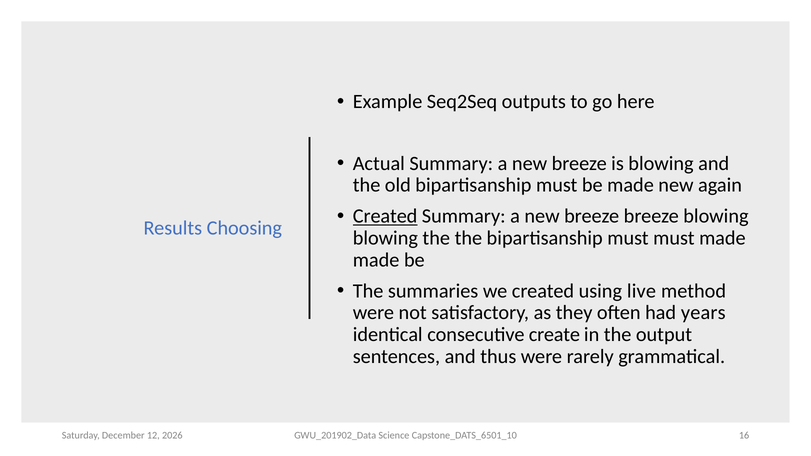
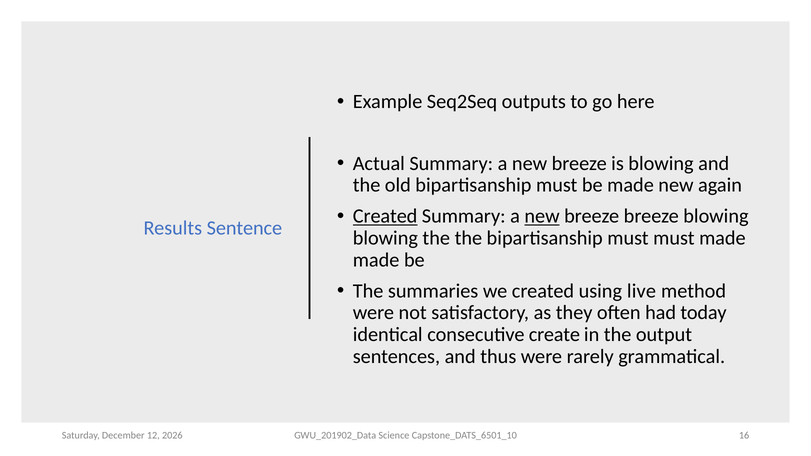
new at (542, 216) underline: none -> present
Choosing: Choosing -> Sentence
years: years -> today
